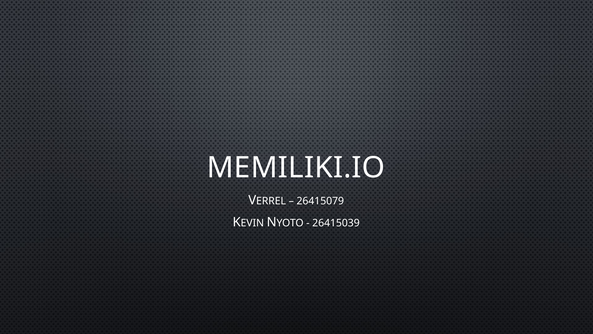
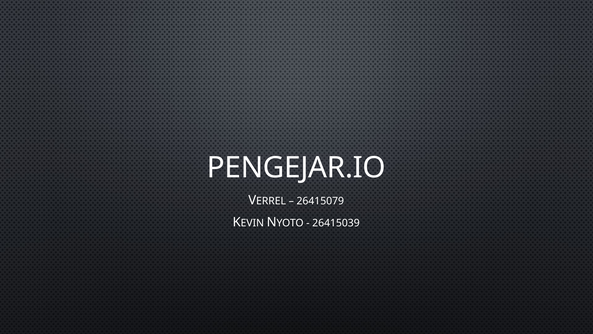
MEMILIKI.IO: MEMILIKI.IO -> PENGEJAR.IO
